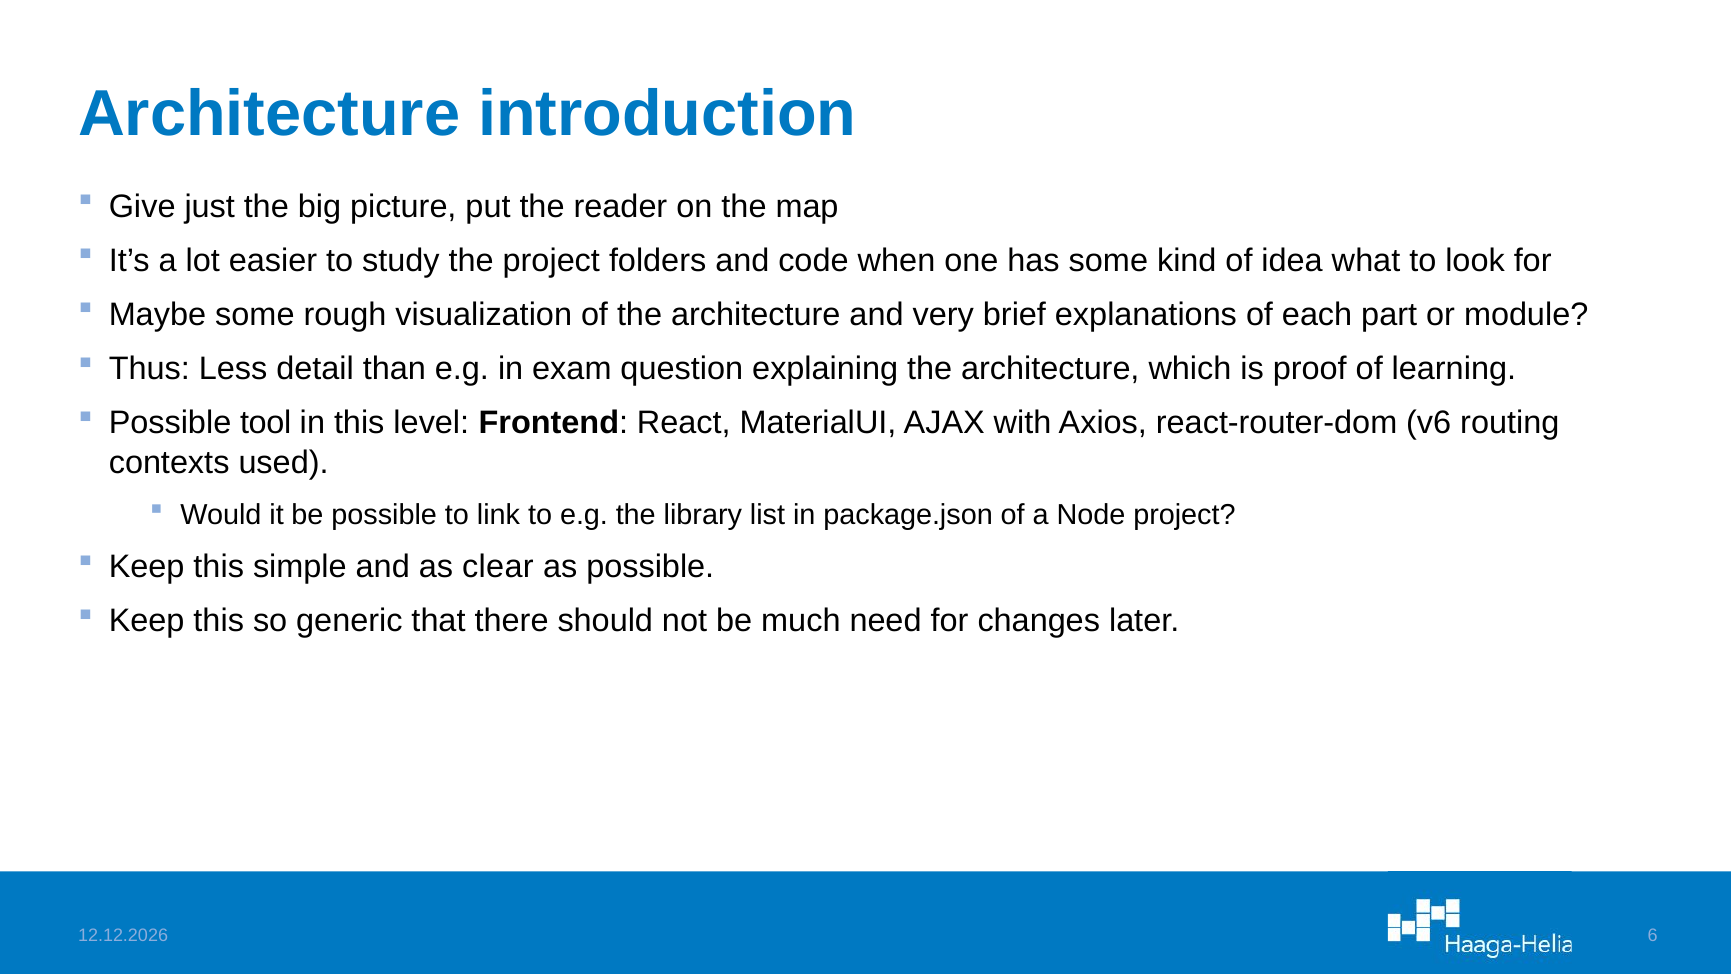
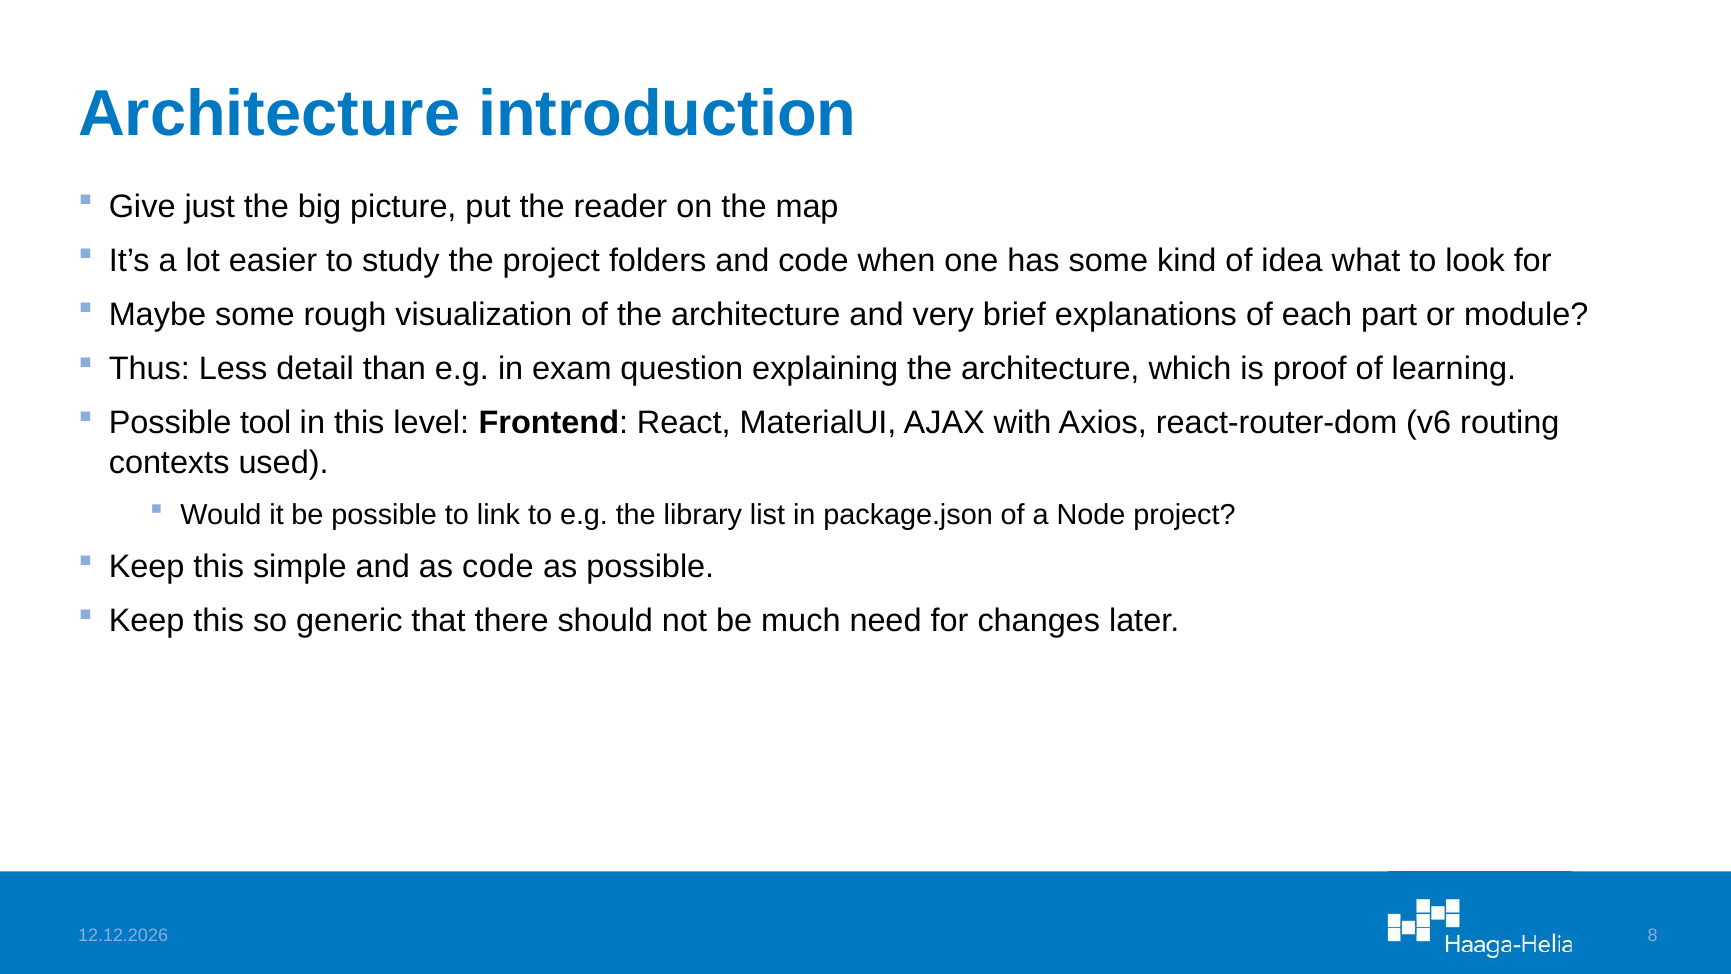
as clear: clear -> code
6: 6 -> 8
